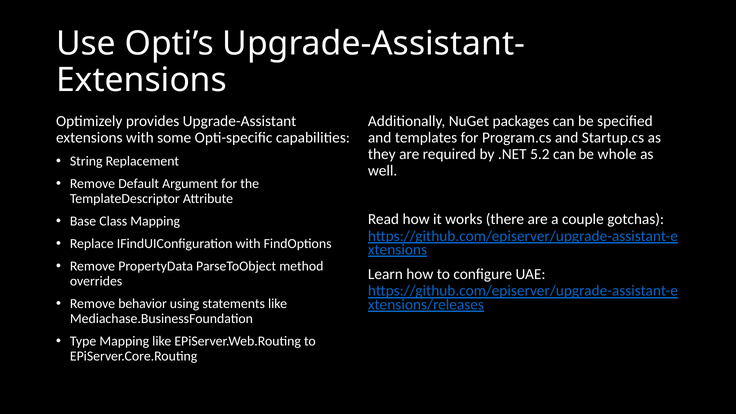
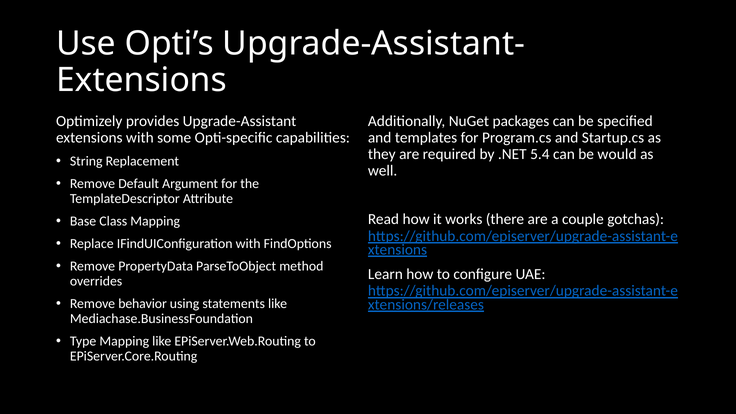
5.2: 5.2 -> 5.4
whole: whole -> would
